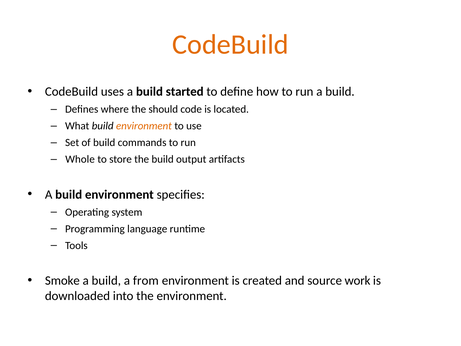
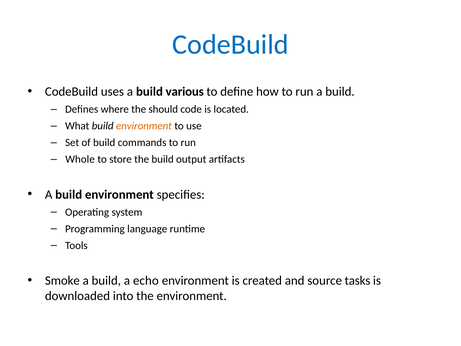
CodeBuild at (230, 45) colour: orange -> blue
started: started -> various
from: from -> echo
work: work -> tasks
